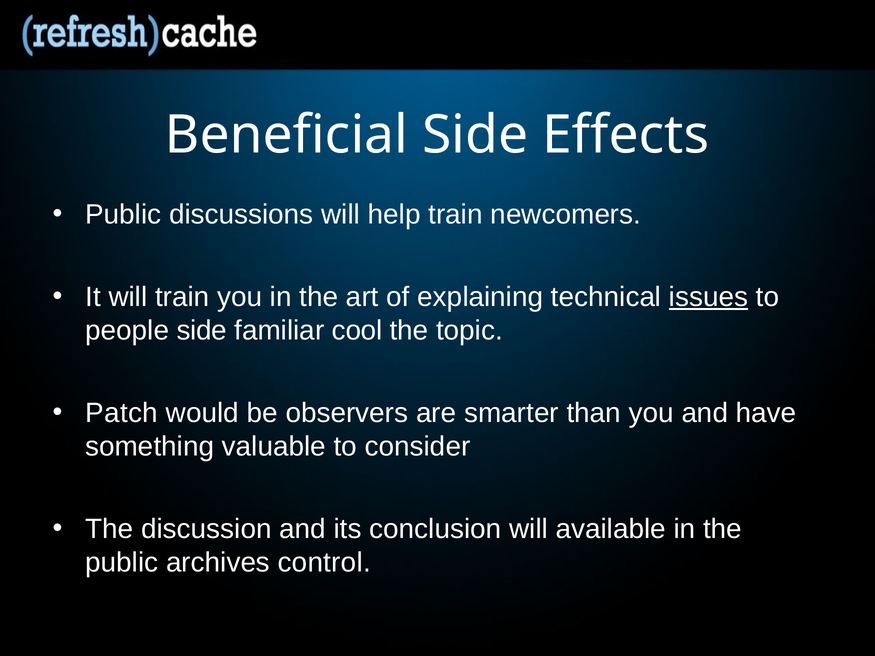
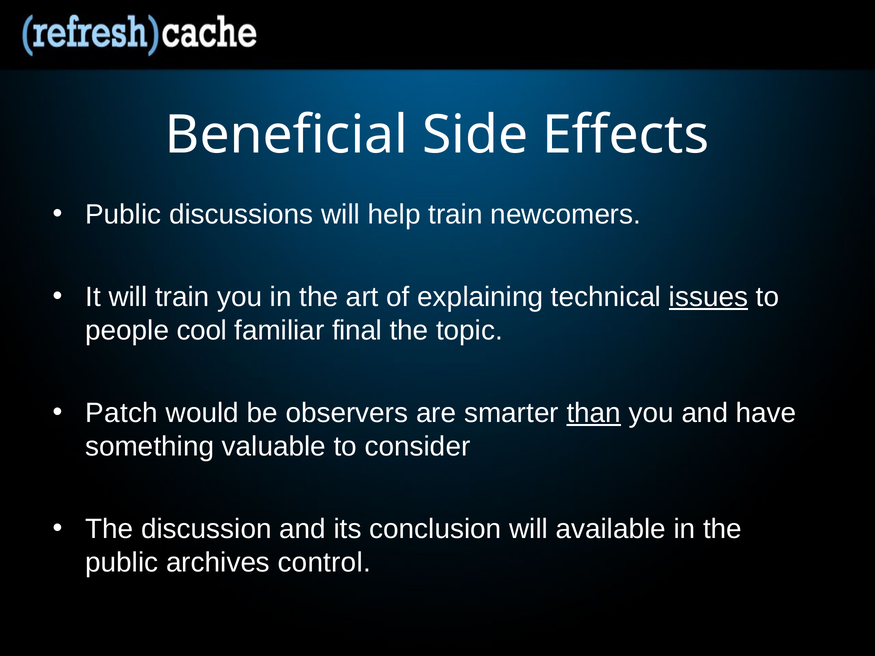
people side: side -> cool
cool: cool -> final
than underline: none -> present
